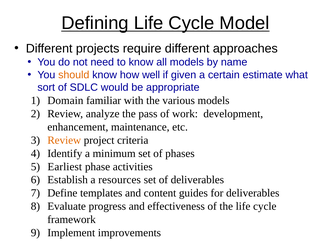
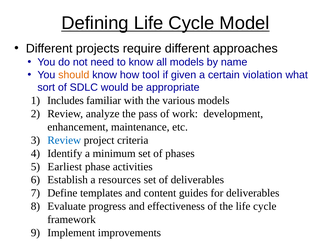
well: well -> tool
estimate: estimate -> violation
Domain: Domain -> Includes
Review at (64, 140) colour: orange -> blue
